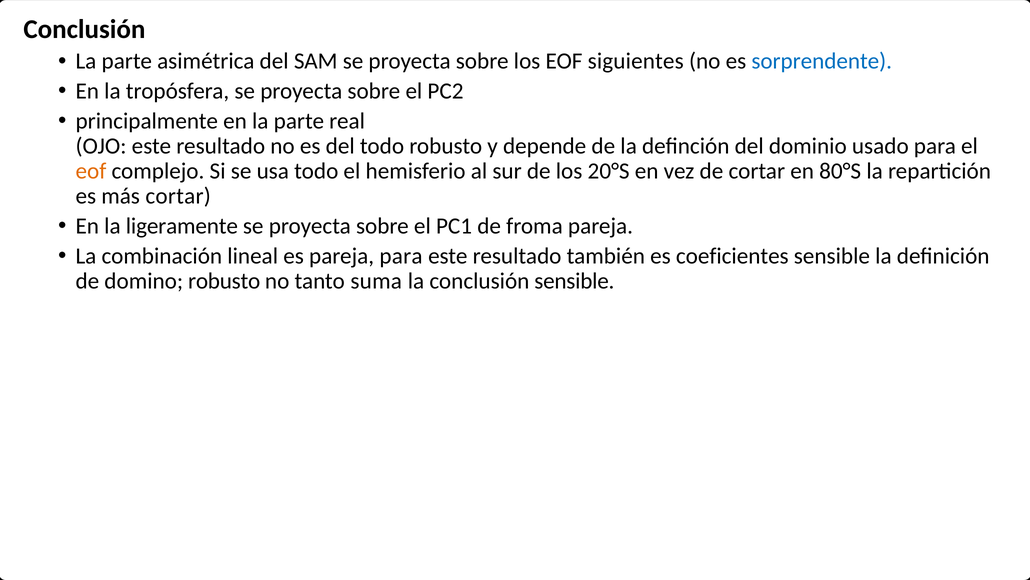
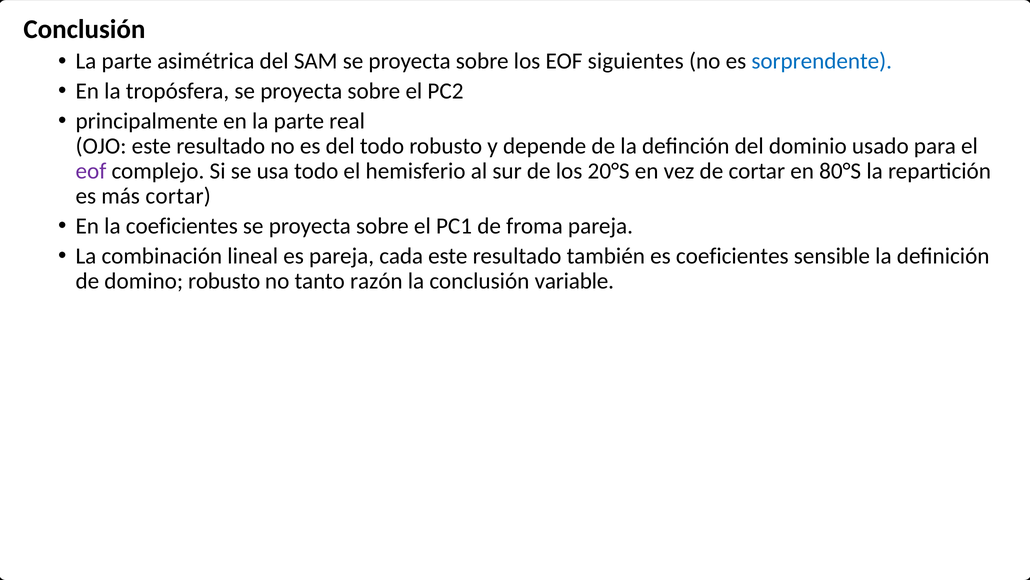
eof at (91, 171) colour: orange -> purple
la ligeramente: ligeramente -> coeficientes
pareja para: para -> cada
suma: suma -> razón
conclusión sensible: sensible -> variable
